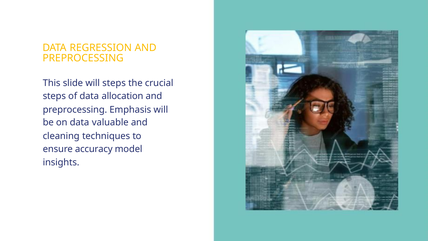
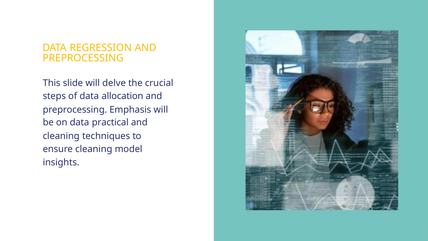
will steps: steps -> delve
valuable: valuable -> practical
ensure accuracy: accuracy -> cleaning
